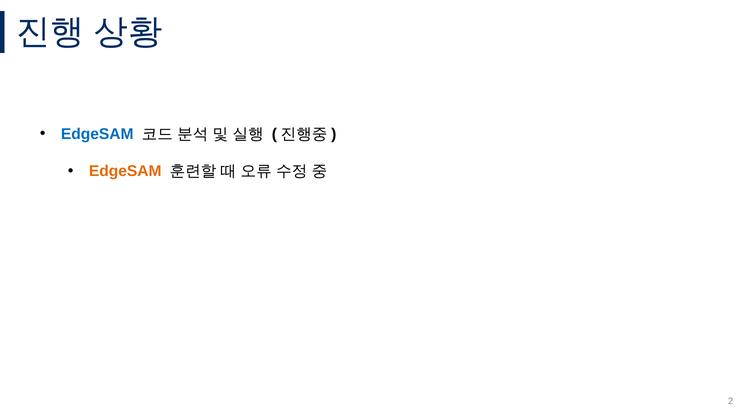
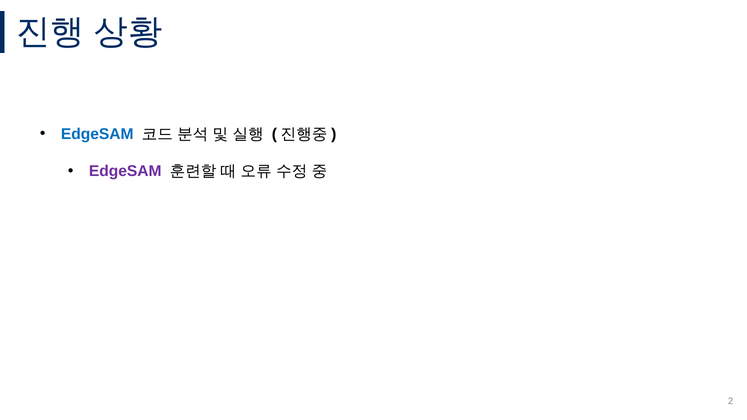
EdgeSAM at (125, 171) colour: orange -> purple
